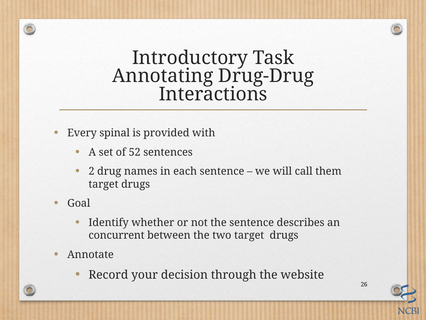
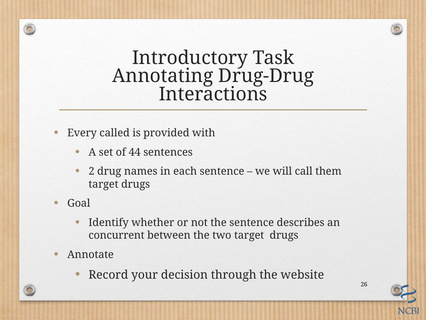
spinal: spinal -> called
52: 52 -> 44
